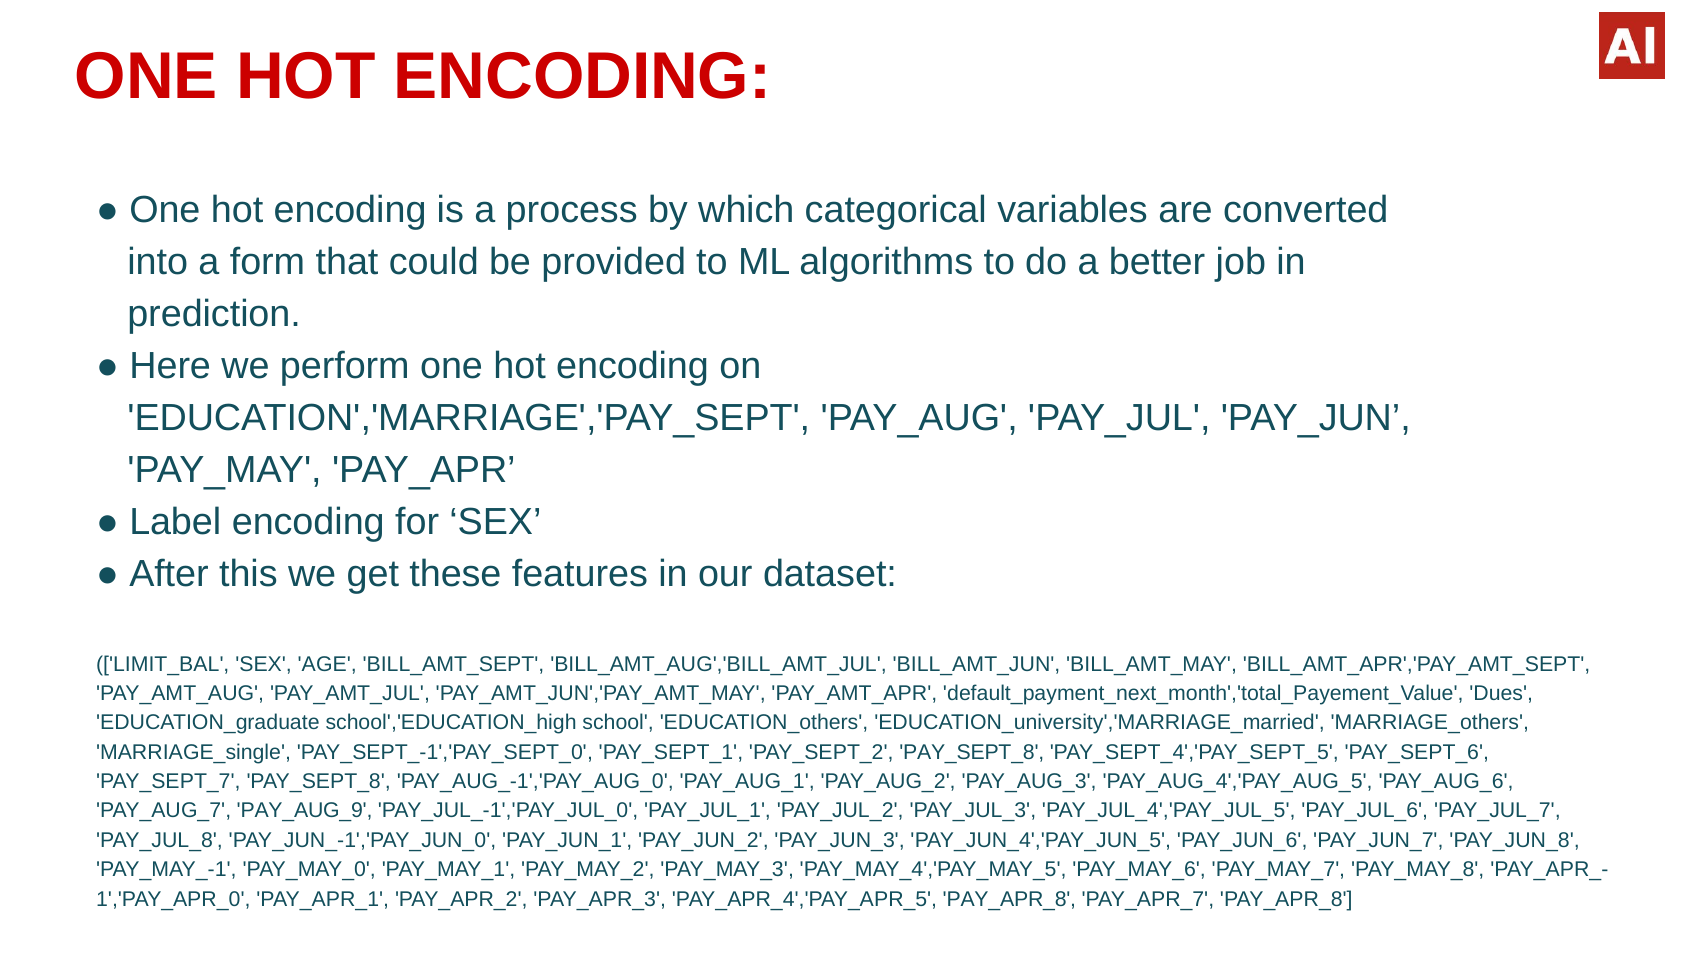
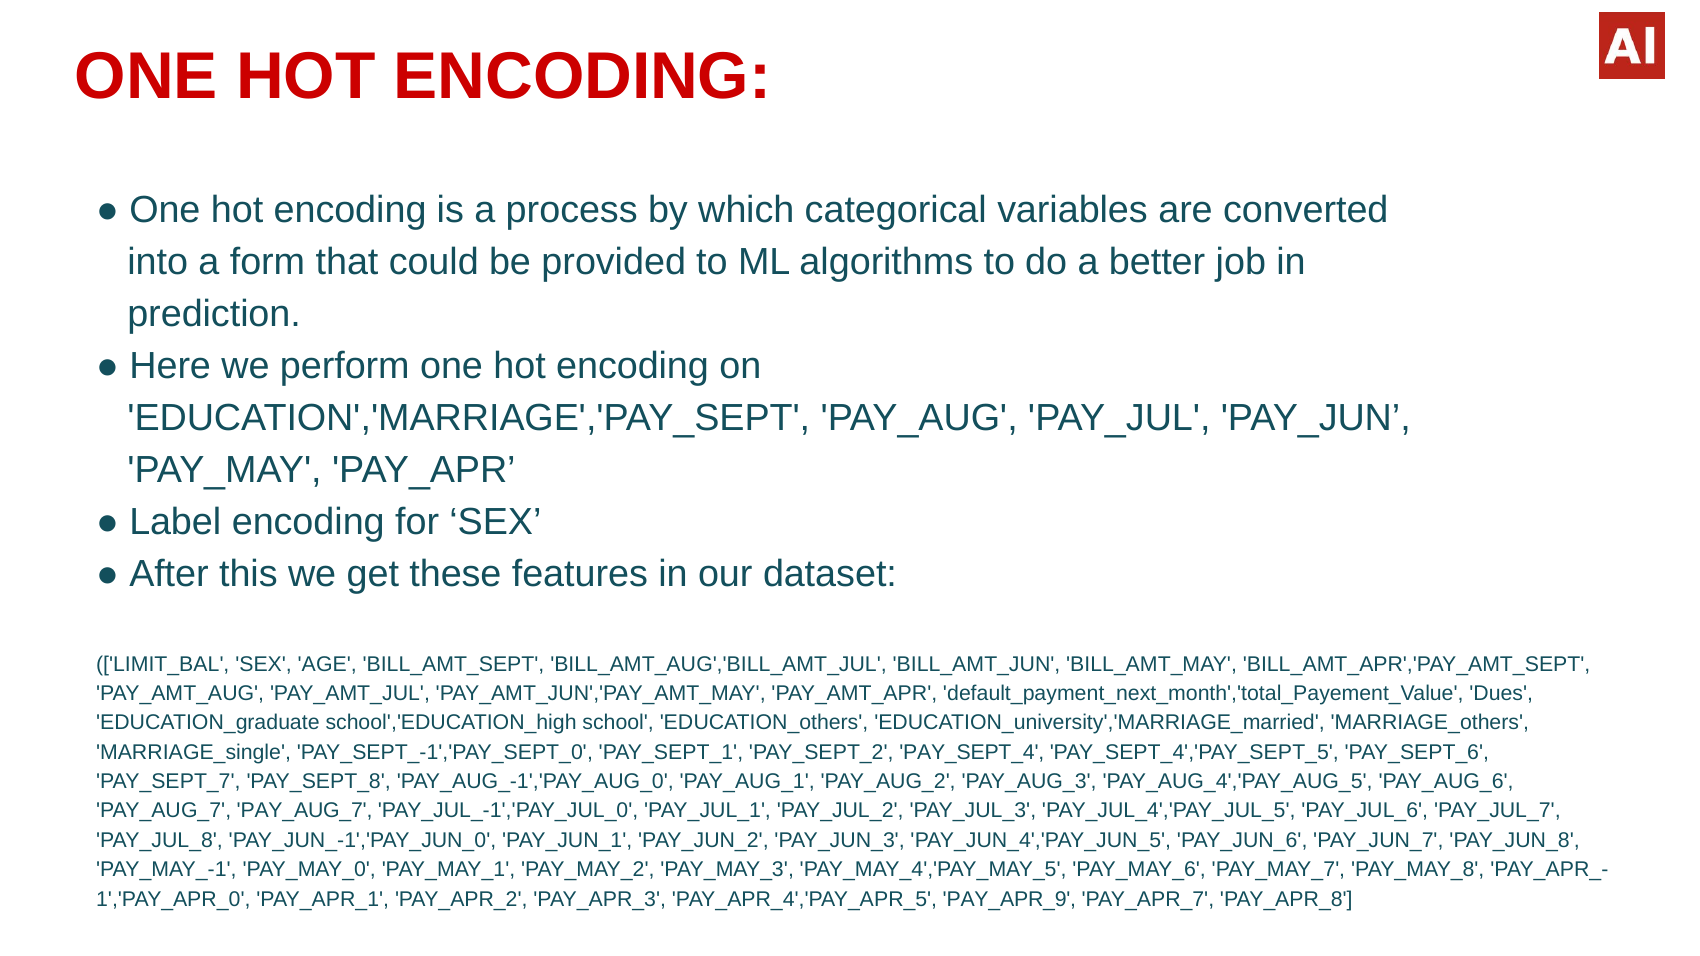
PAY_SEPT_2 PAY_SEPT_8: PAY_SEPT_8 -> PAY_SEPT_4
PAY_AUG_7 PAY_AUG_9: PAY_AUG_9 -> PAY_AUG_7
PAY_APR_4','PAY_APR_5 PAY_APR_8: PAY_APR_8 -> PAY_APR_9
